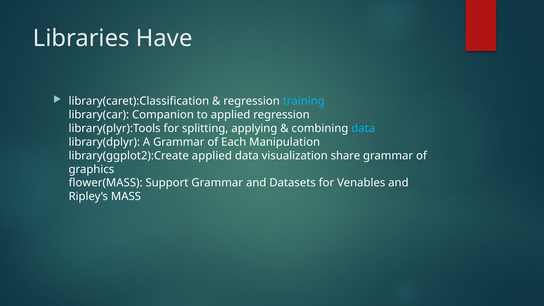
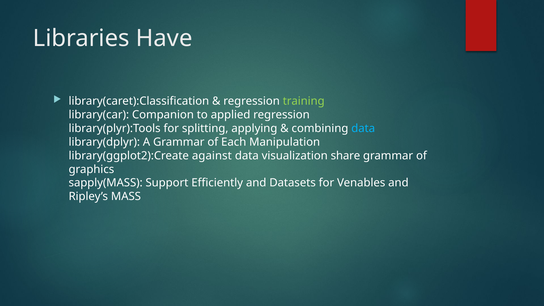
training colour: light blue -> light green
library(ggplot2):Create applied: applied -> against
flower(MASS: flower(MASS -> sapply(MASS
Support Grammar: Grammar -> Efficiently
